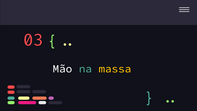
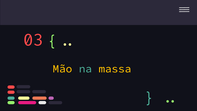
Mão colour: white -> yellow
